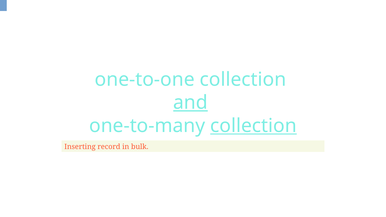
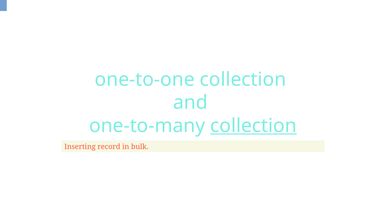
and underline: present -> none
